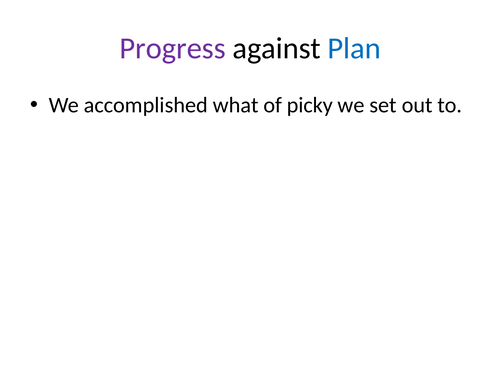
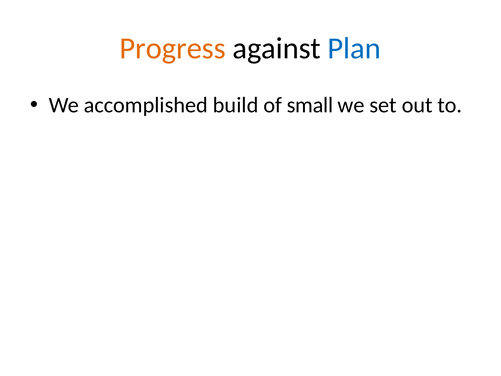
Progress colour: purple -> orange
what: what -> build
picky: picky -> small
